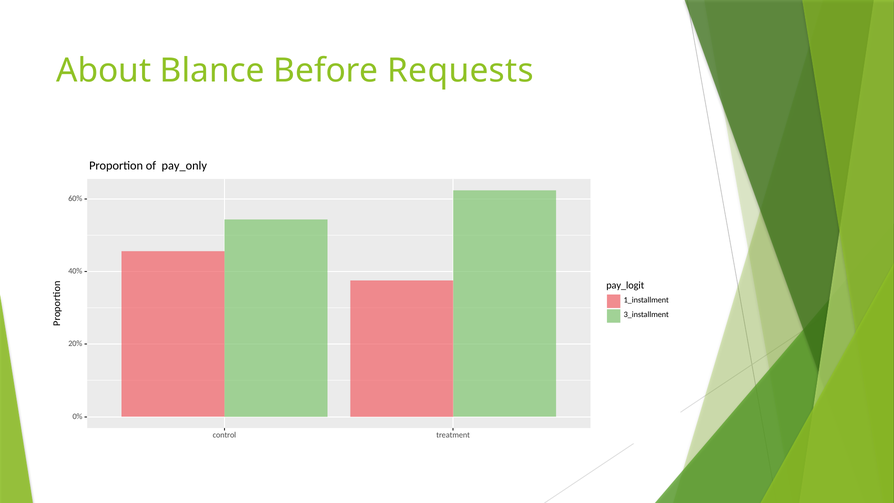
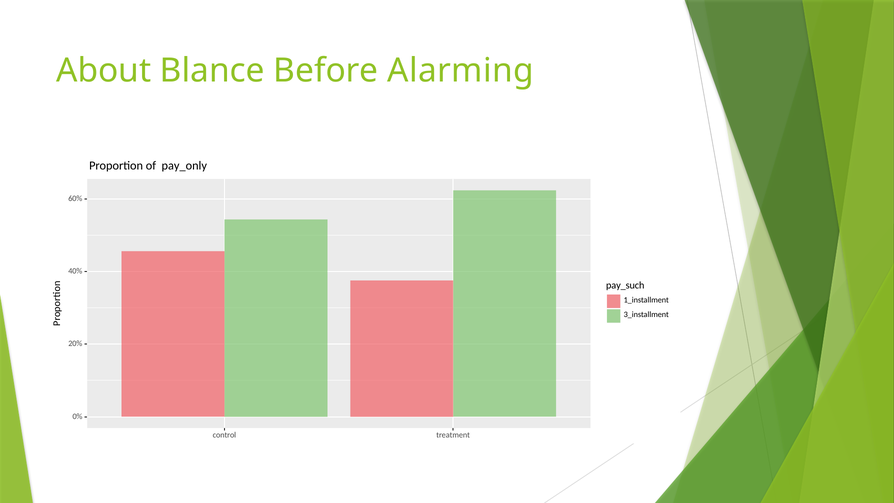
Requests: Requests -> Alarming
pay_logit: pay_logit -> pay_such
